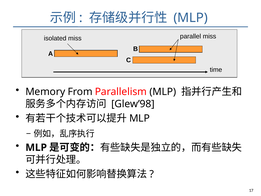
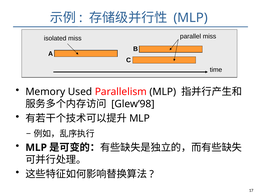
From: From -> Used
